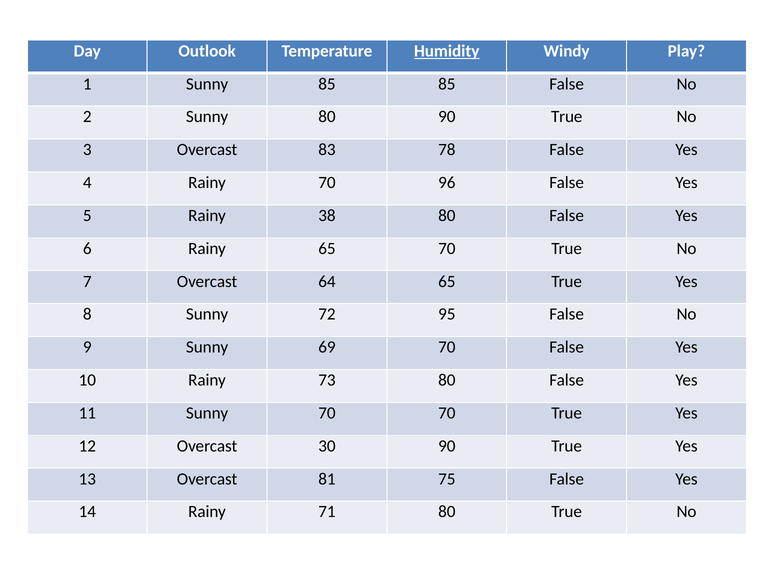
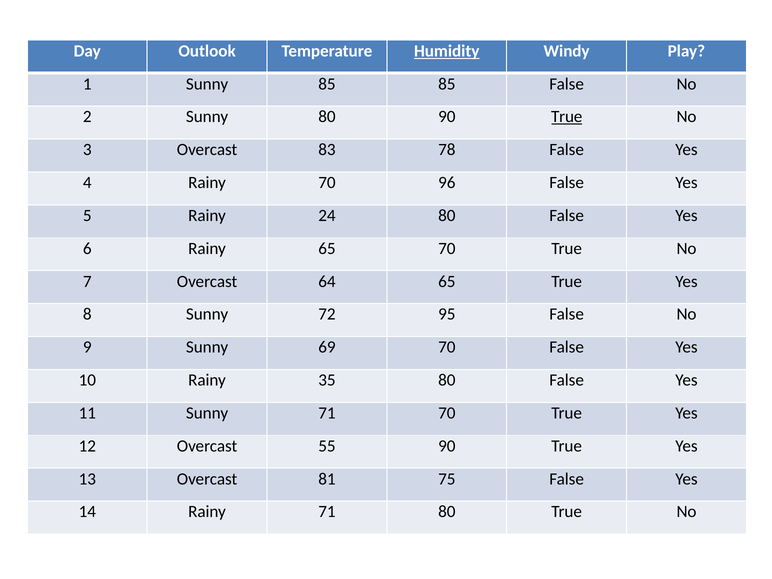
True at (567, 117) underline: none -> present
38: 38 -> 24
73: 73 -> 35
Sunny 70: 70 -> 71
30: 30 -> 55
